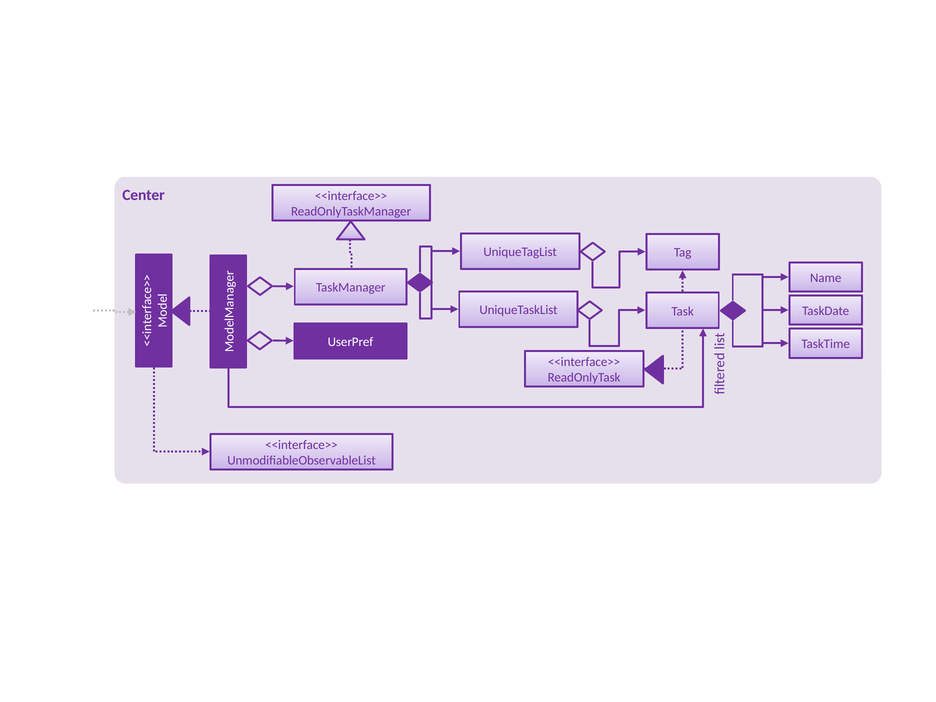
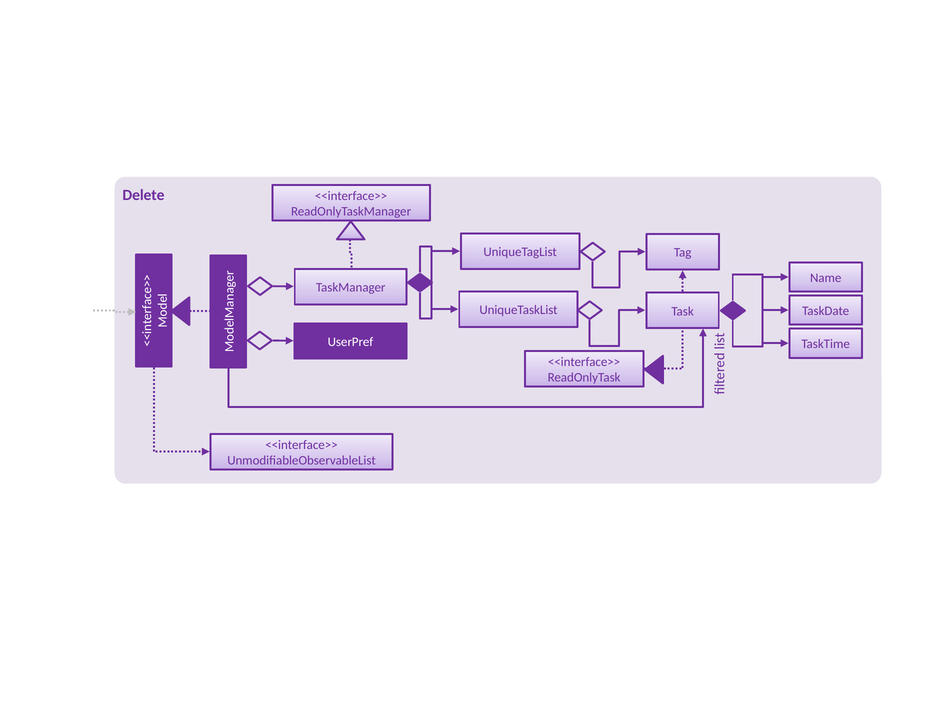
Center: Center -> Delete
